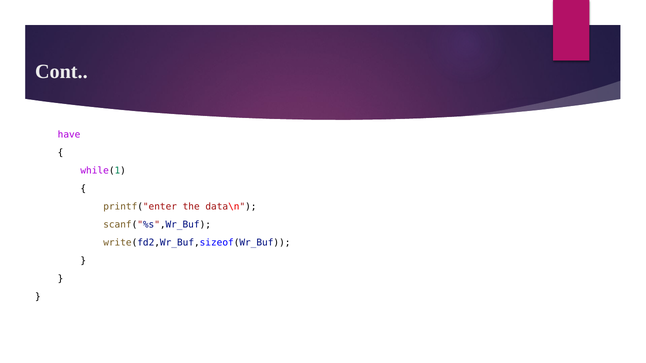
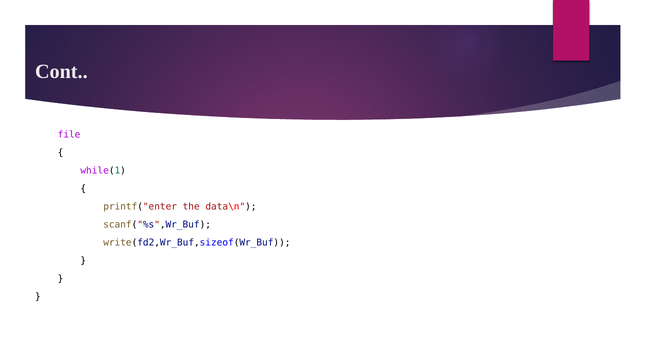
have: have -> file
